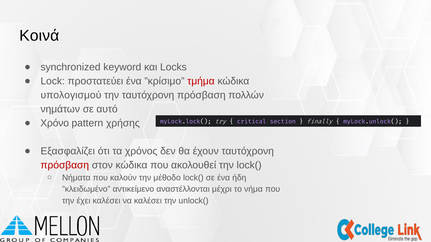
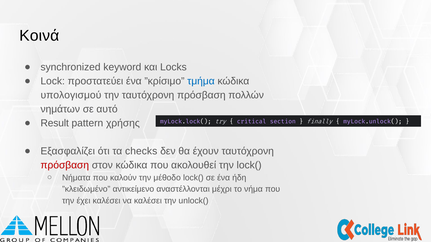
τμήμα colour: red -> blue
Χρόνο: Χρόνο -> Result
χρόνος: χρόνος -> checks
